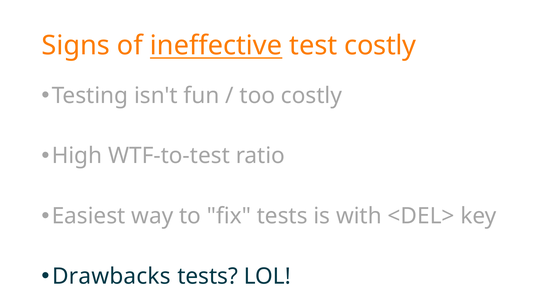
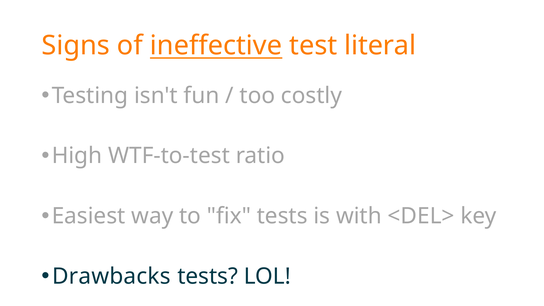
test costly: costly -> literal
